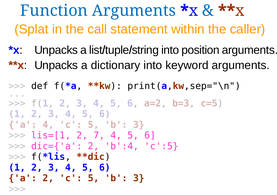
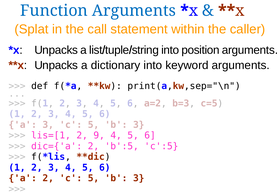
a 4: 4 -> 3
7: 7 -> 9
b':4: b':4 -> b':5
